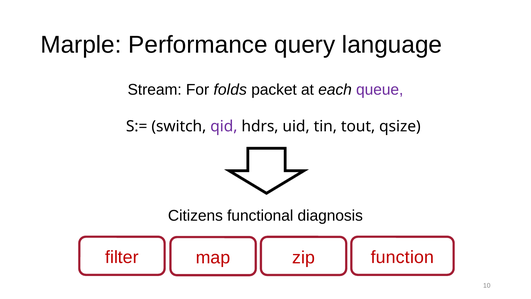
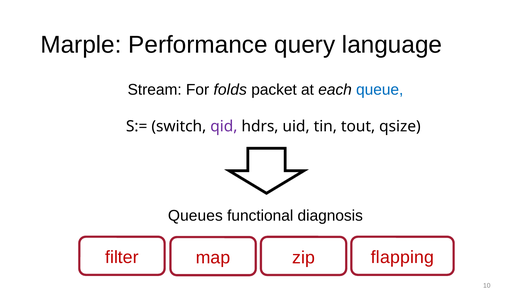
queue colour: purple -> blue
Citizens: Citizens -> Queues
function: function -> flapping
